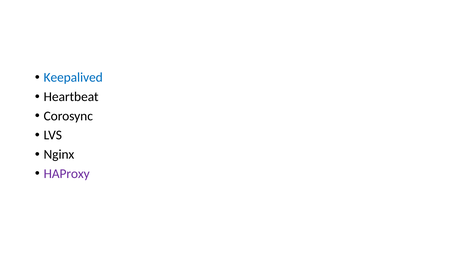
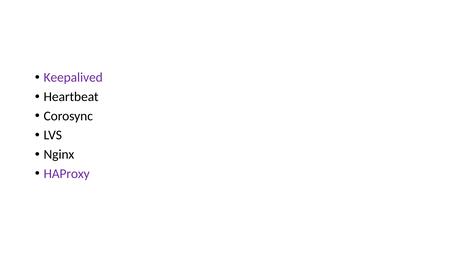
Keepalived colour: blue -> purple
